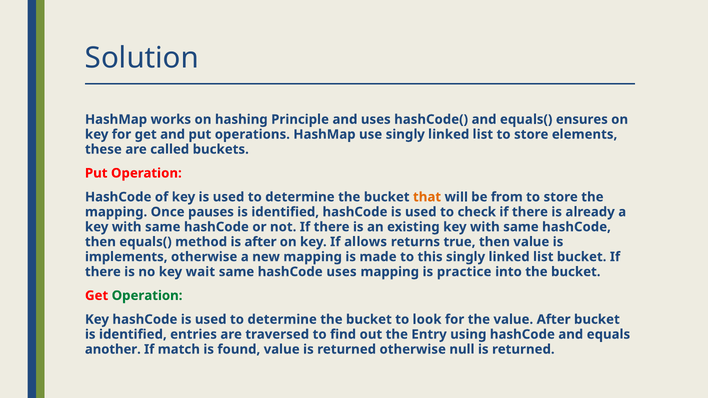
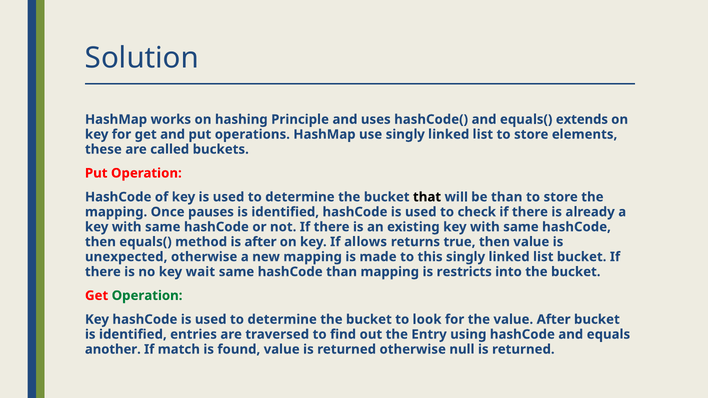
ensures: ensures -> extends
that colour: orange -> black
be from: from -> than
implements: implements -> unexpected
hashCode uses: uses -> than
practice: practice -> restricts
